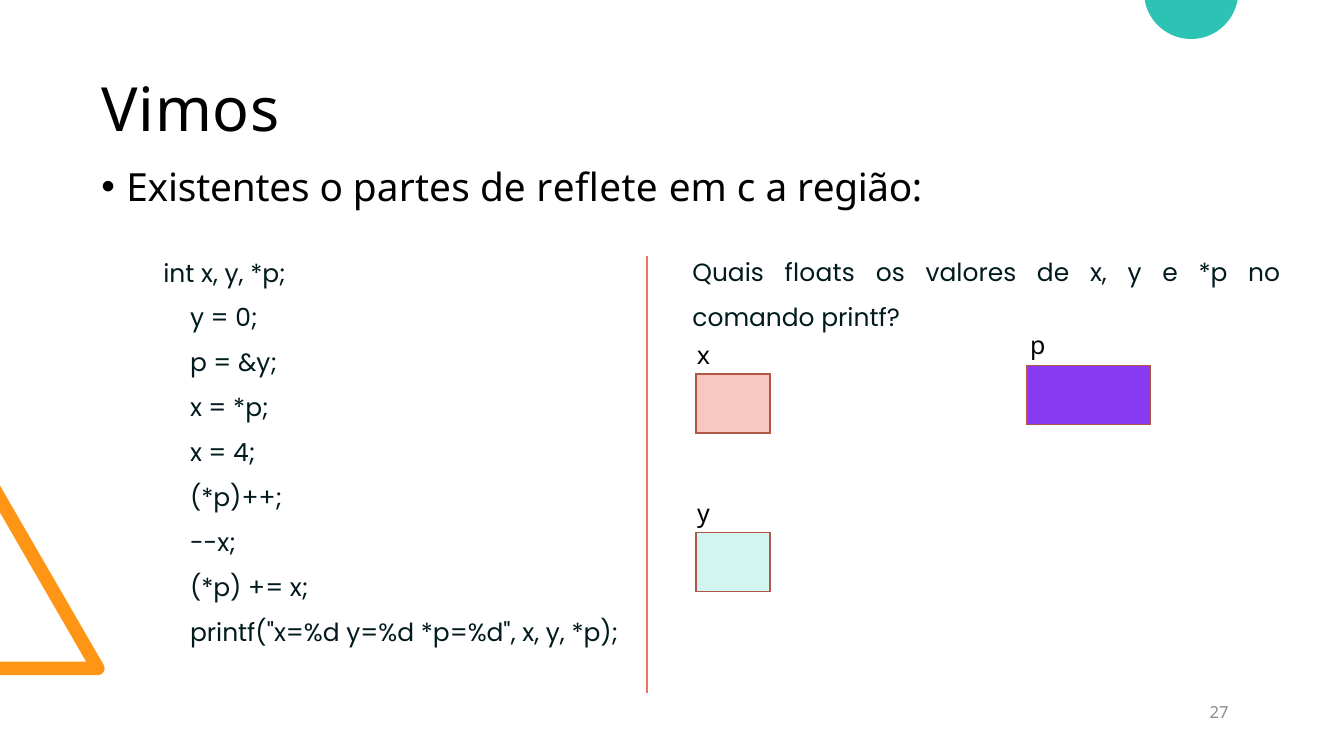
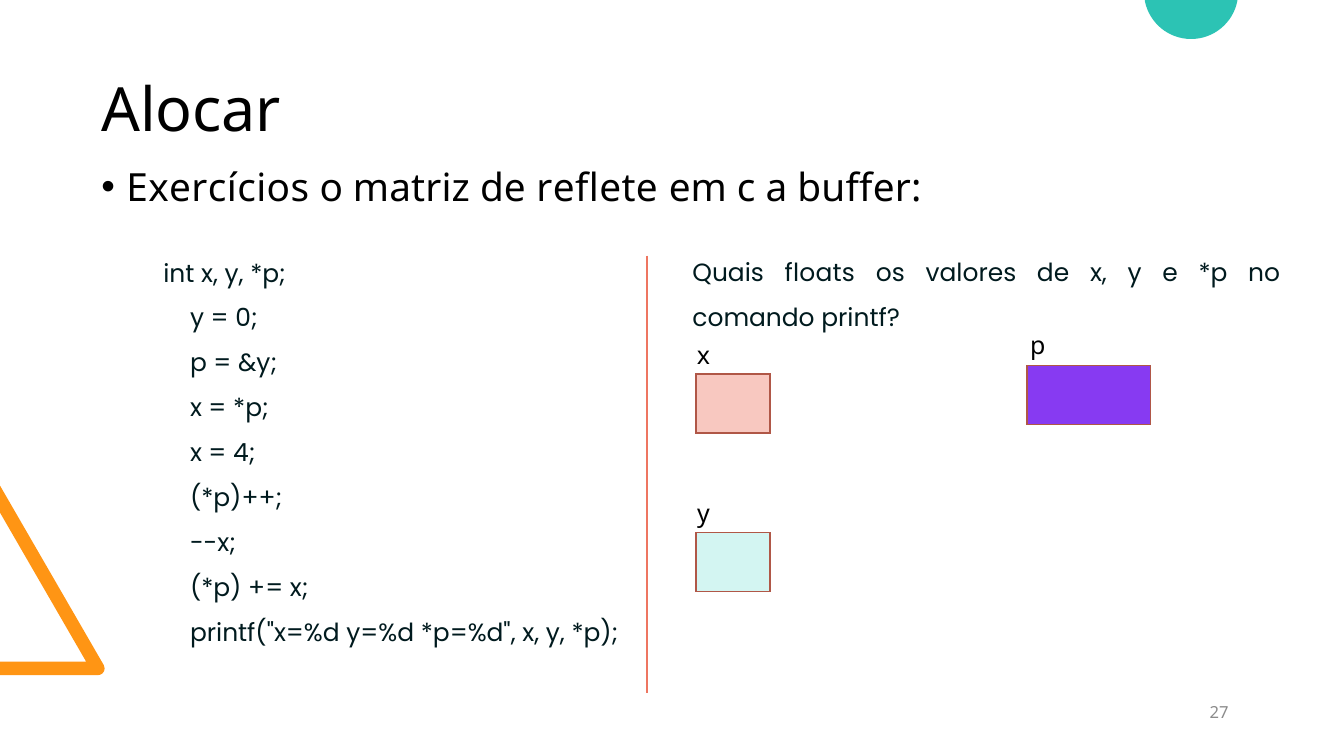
Vimos: Vimos -> Alocar
Existentes: Existentes -> Exercícios
partes: partes -> matriz
região: região -> buffer
